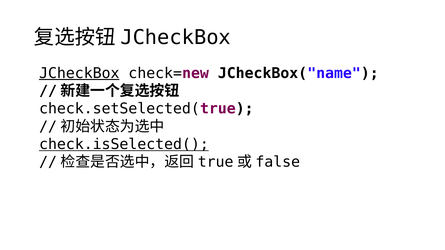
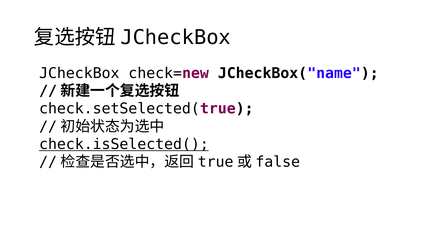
JCheckBox at (79, 73) underline: present -> none
